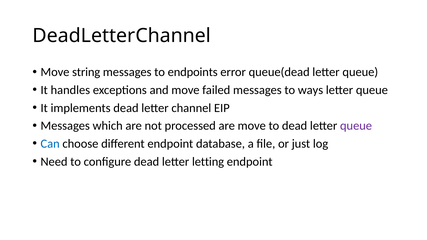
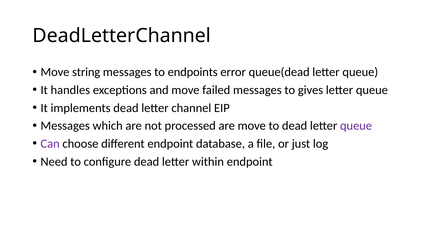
ways: ways -> gives
Can colour: blue -> purple
letting: letting -> within
